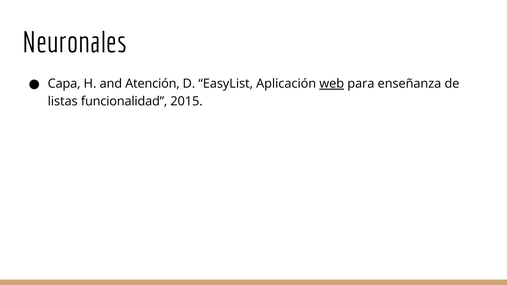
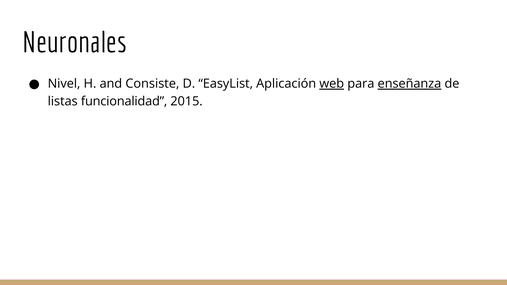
Capa: Capa -> Nivel
Atención: Atención -> Consiste
enseñanza underline: none -> present
